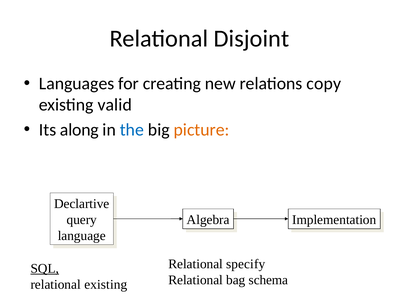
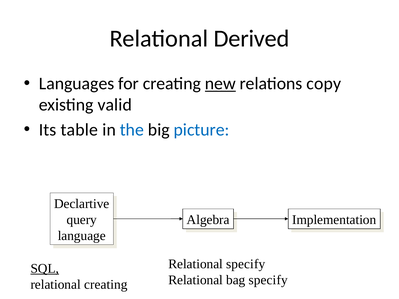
Disjoint: Disjoint -> Derived
new underline: none -> present
along: along -> table
picture colour: orange -> blue
bag schema: schema -> specify
relational existing: existing -> creating
